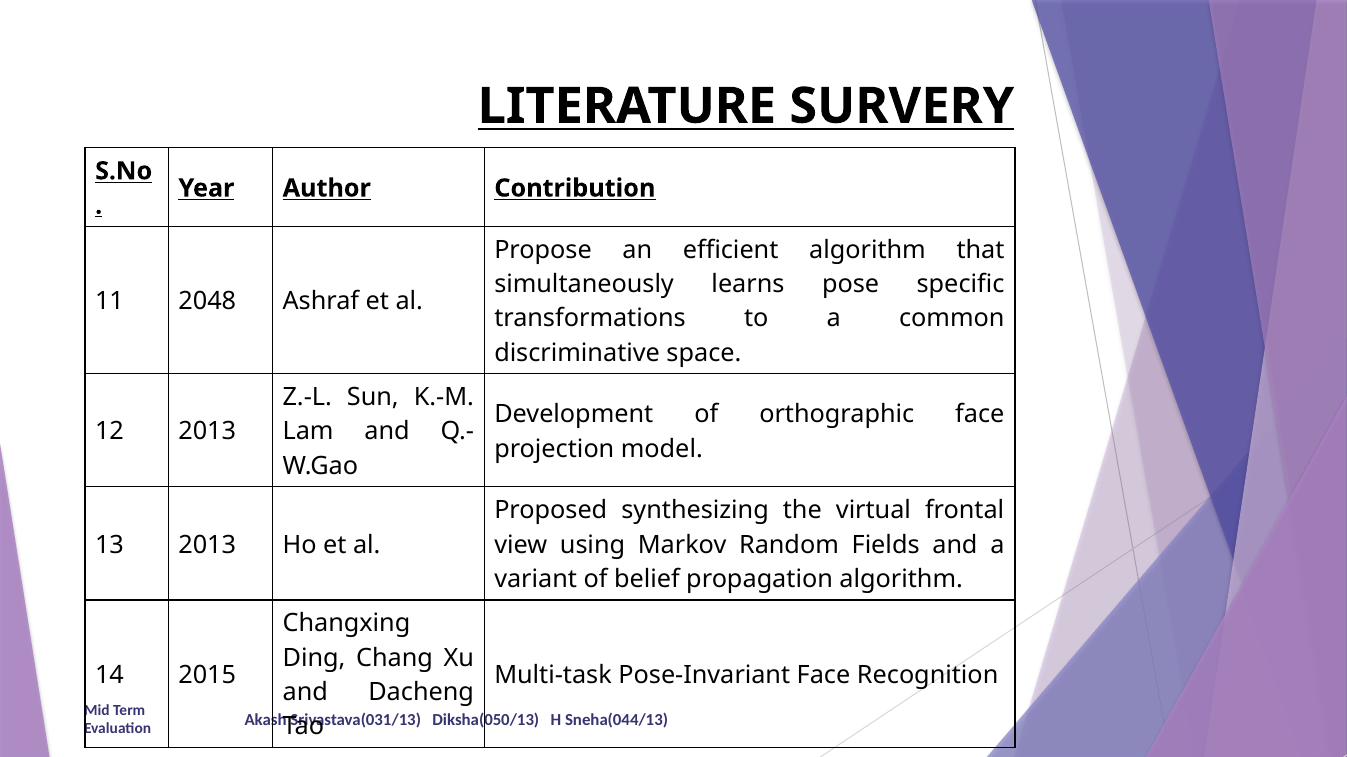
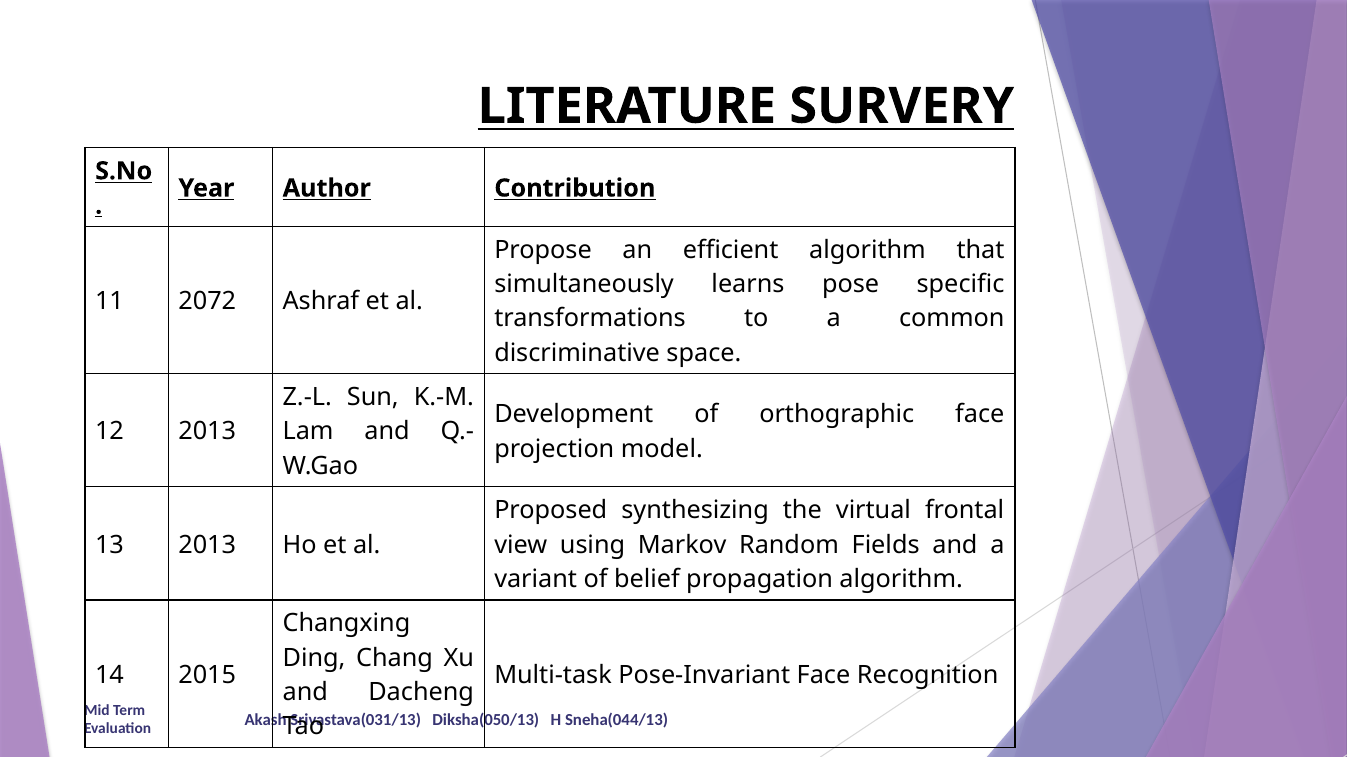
2048: 2048 -> 2072
